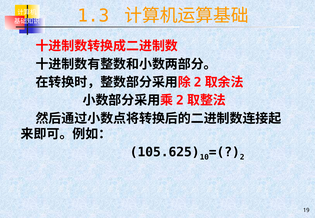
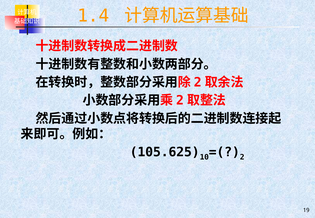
1.3: 1.3 -> 1.4
